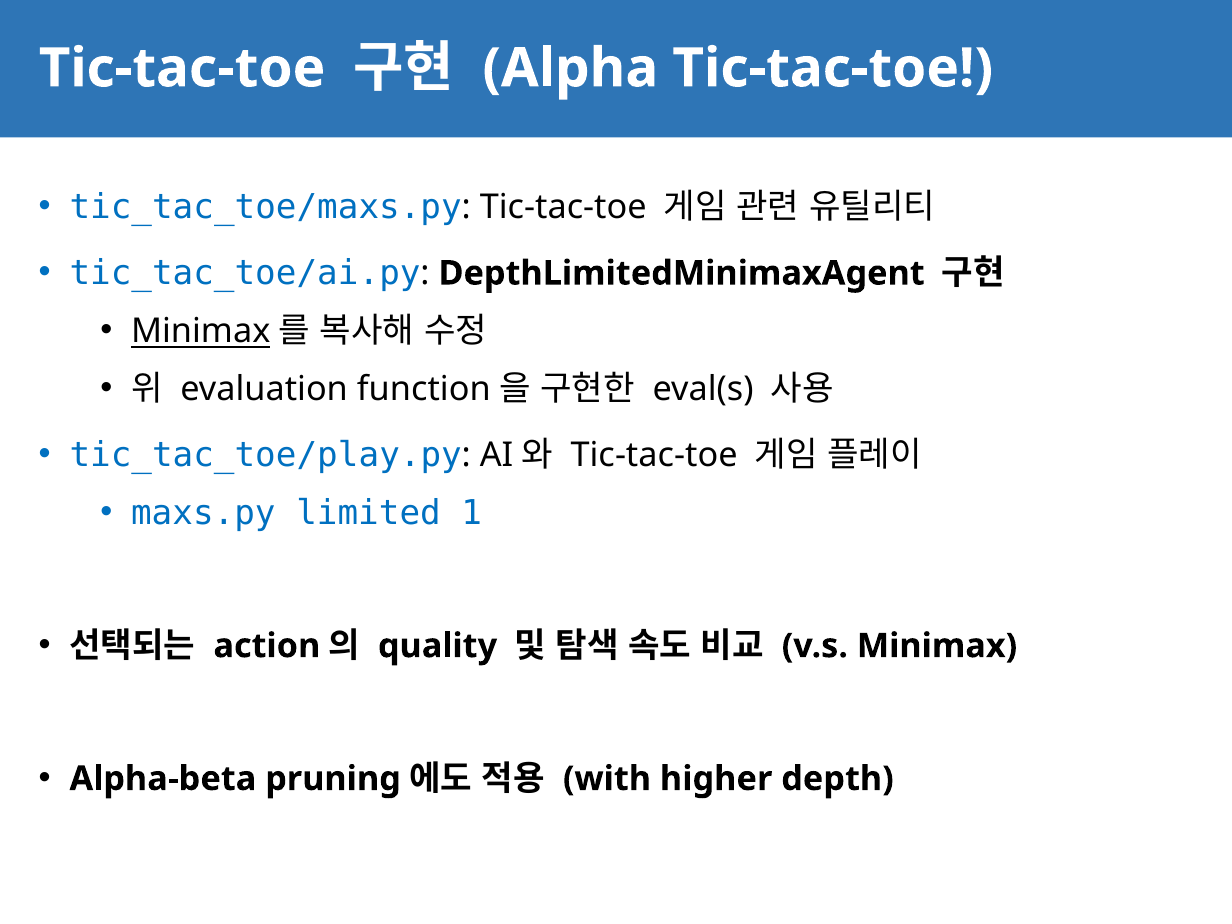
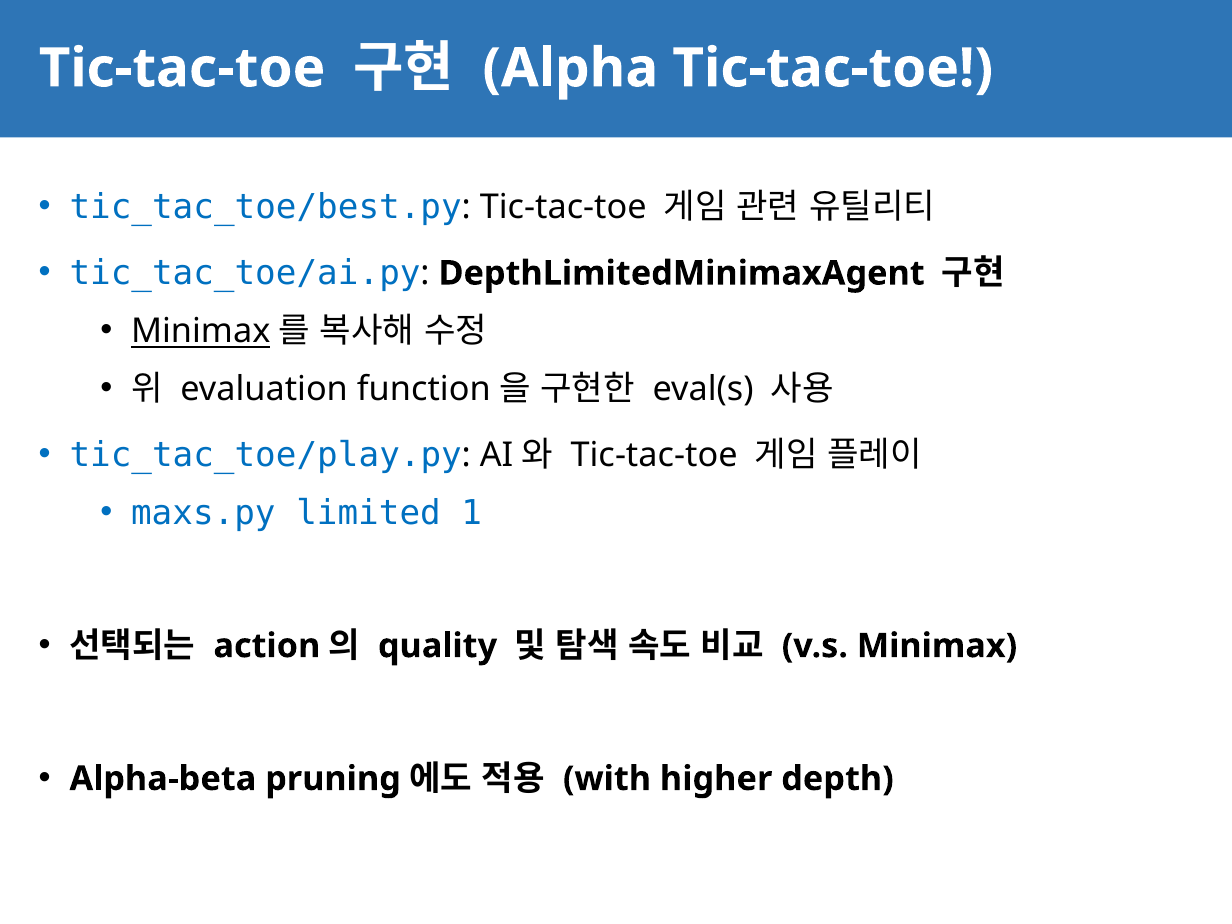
tic_tac_toe/maxs.py: tic_tac_toe/maxs.py -> tic_tac_toe/best.py
